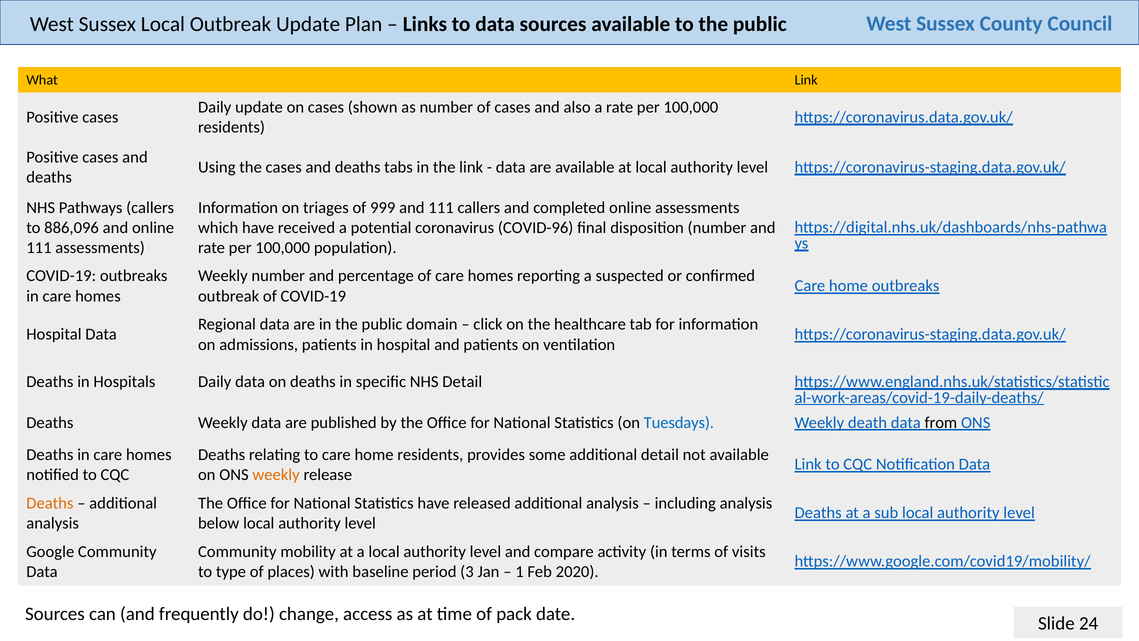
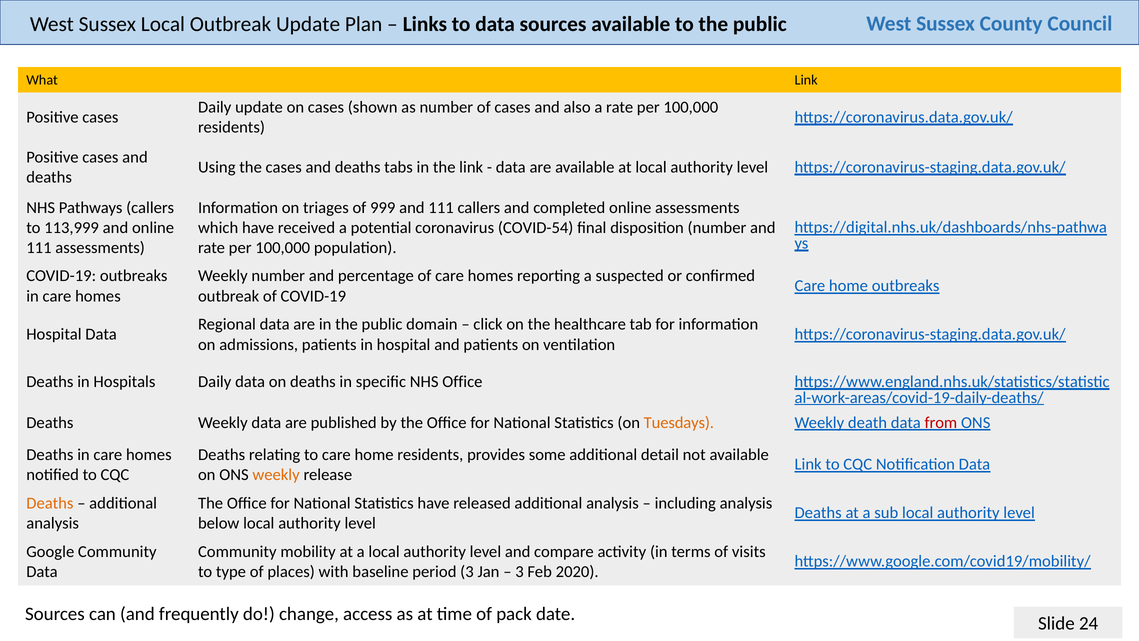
886,096: 886,096 -> 113,999
COVID-96: COVID-96 -> COVID-54
NHS Detail: Detail -> Office
Tuesdays colour: blue -> orange
from colour: black -> red
1 at (520, 572): 1 -> 3
